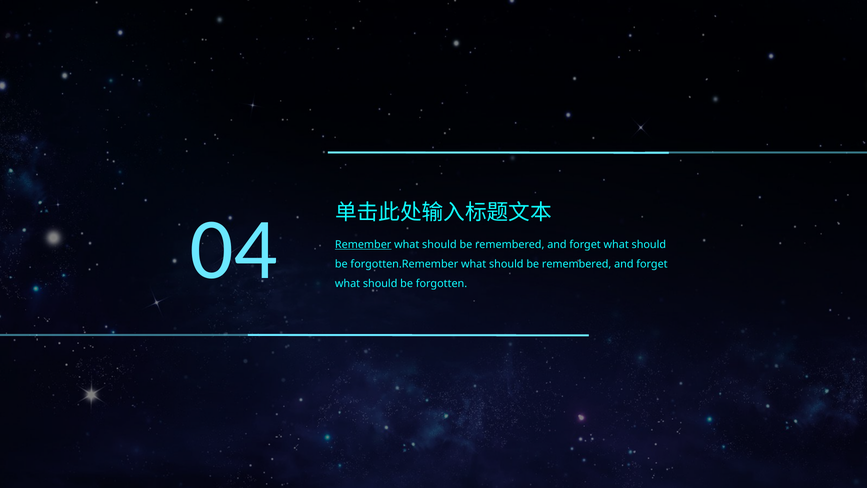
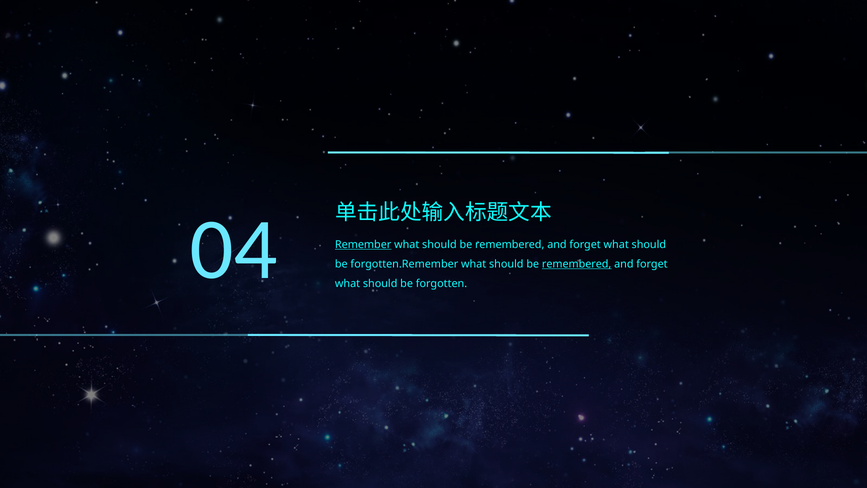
remembered at (577, 264) underline: none -> present
